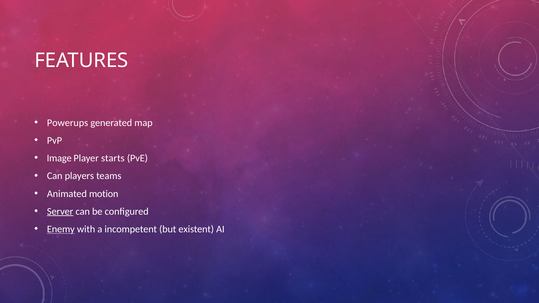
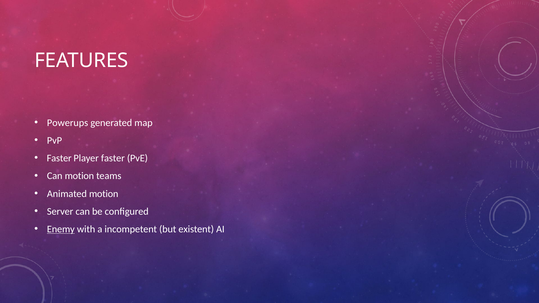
Image at (59, 158): Image -> Faster
Player starts: starts -> faster
Can players: players -> motion
Server underline: present -> none
